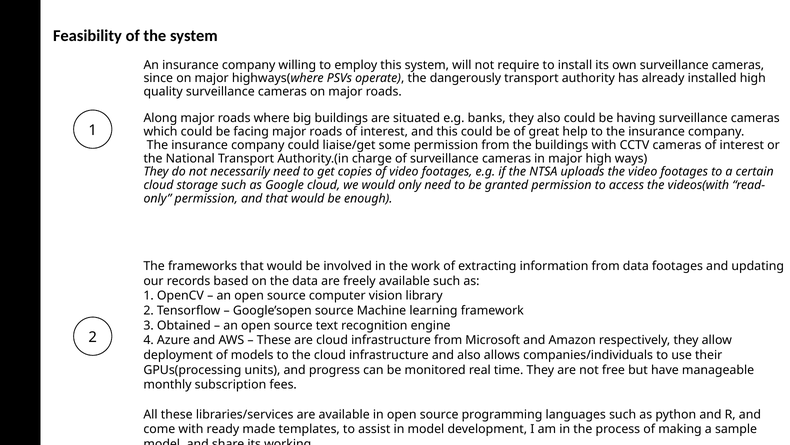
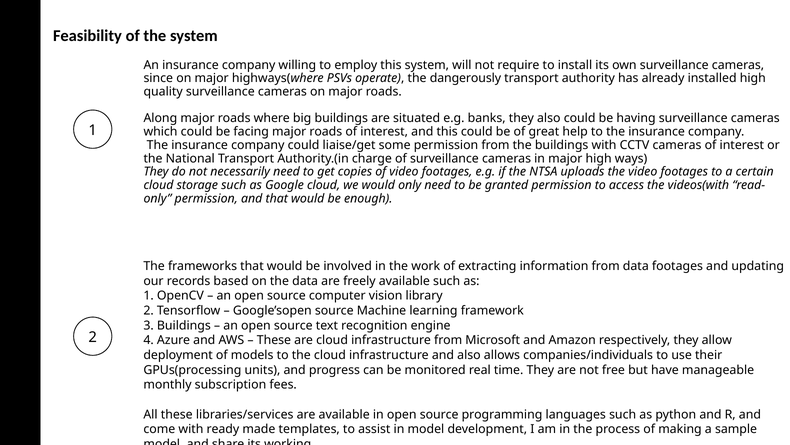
3 Obtained: Obtained -> Buildings
